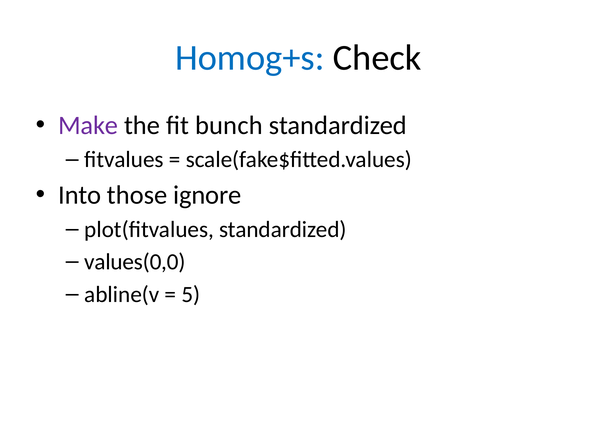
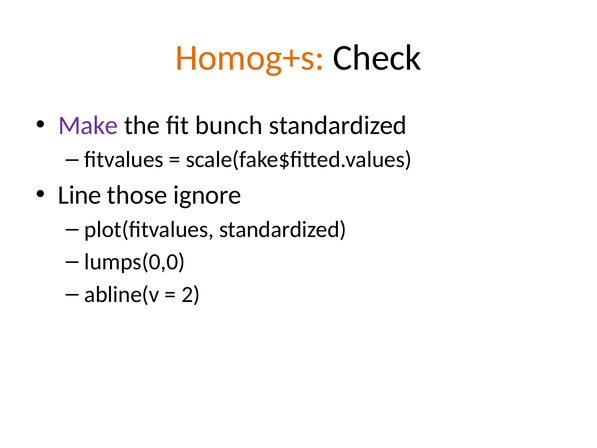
Homog+s colour: blue -> orange
Into: Into -> Line
values(0,0: values(0,0 -> lumps(0,0
5: 5 -> 2
